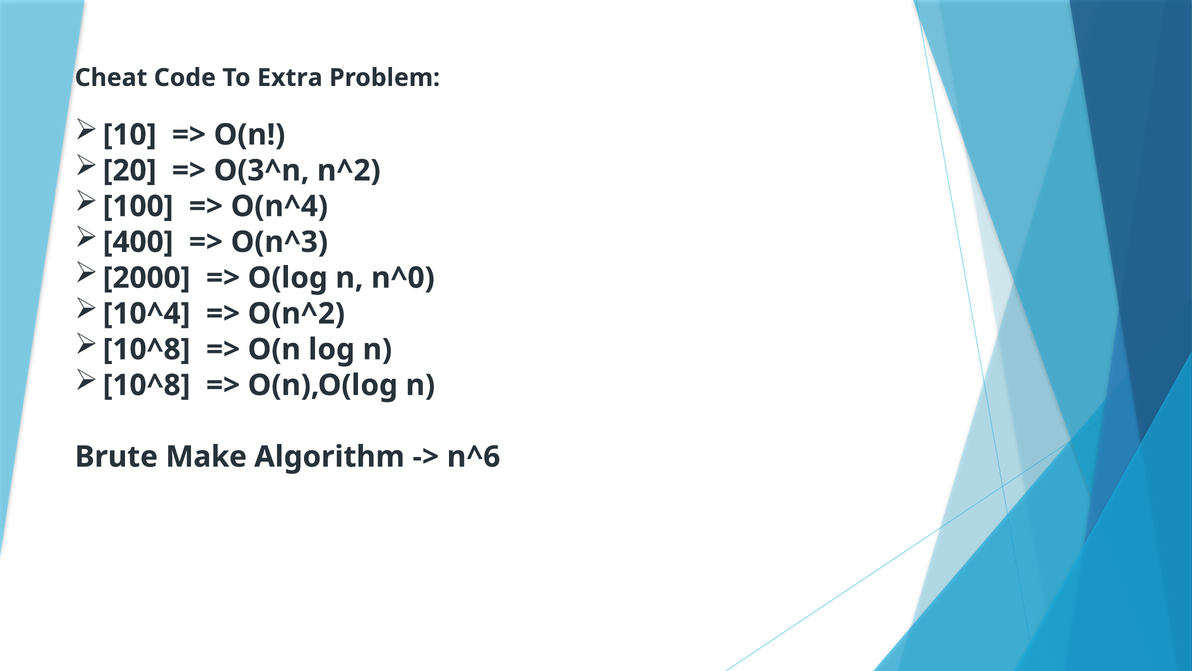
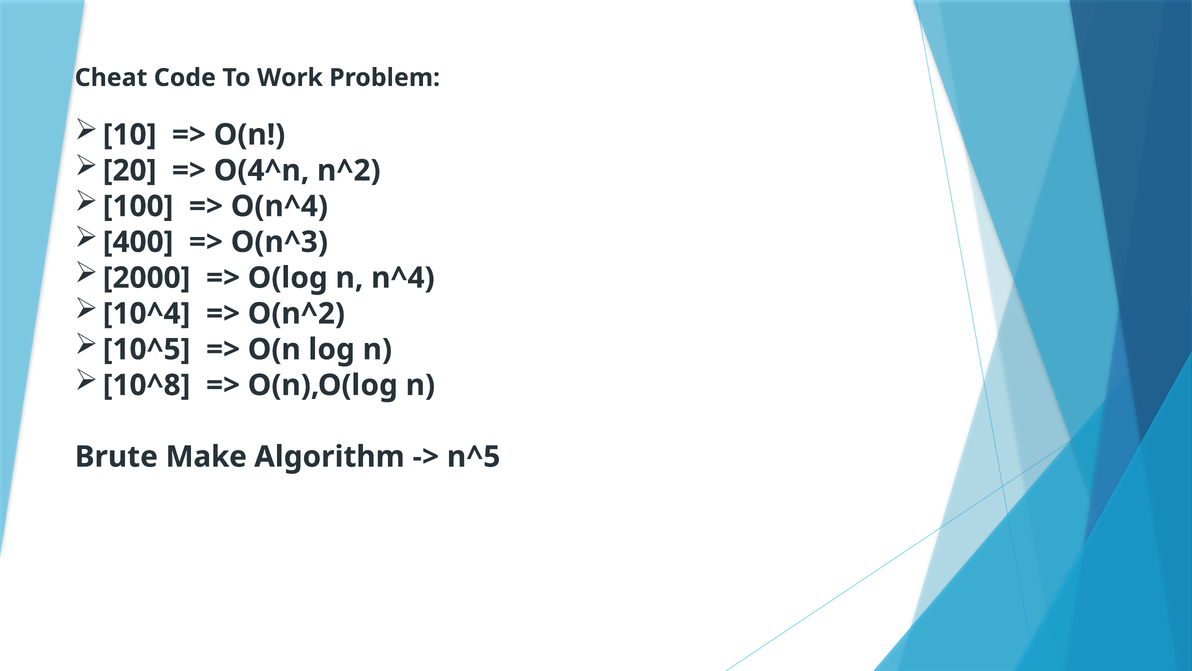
Extra: Extra -> Work
O(3^n: O(3^n -> O(4^n
n^0: n^0 -> n^4
10^8 at (147, 349): 10^8 -> 10^5
n^6: n^6 -> n^5
